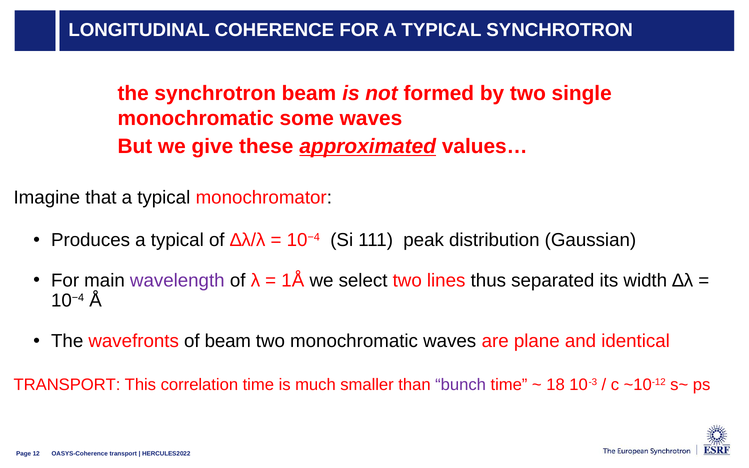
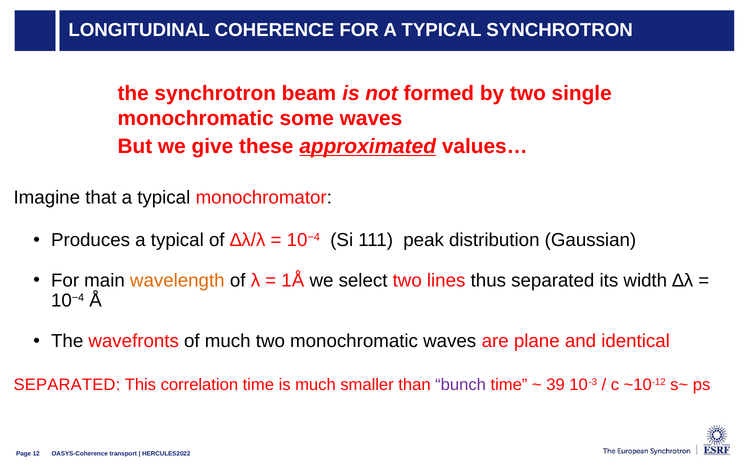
wavelength colour: purple -> orange
of beam: beam -> much
TRANSPORT at (67, 385): TRANSPORT -> SEPARATED
18: 18 -> 39
